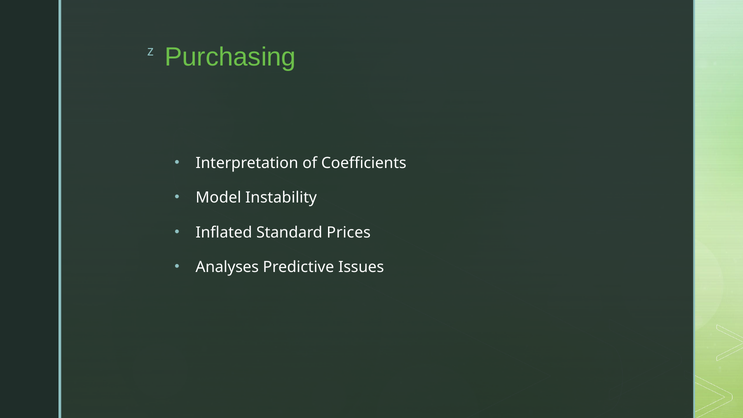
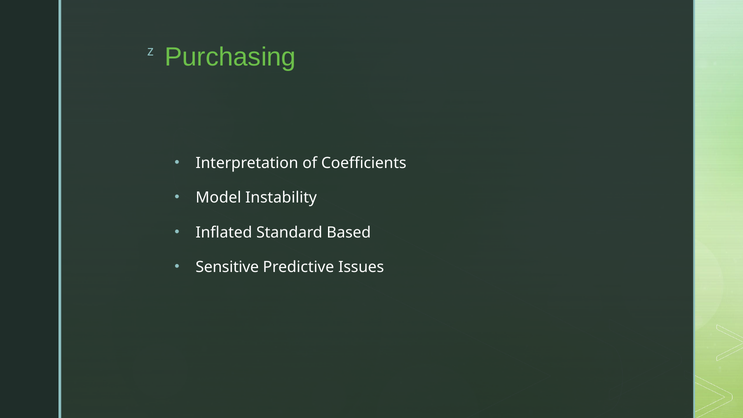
Prices: Prices -> Based
Analyses: Analyses -> Sensitive
